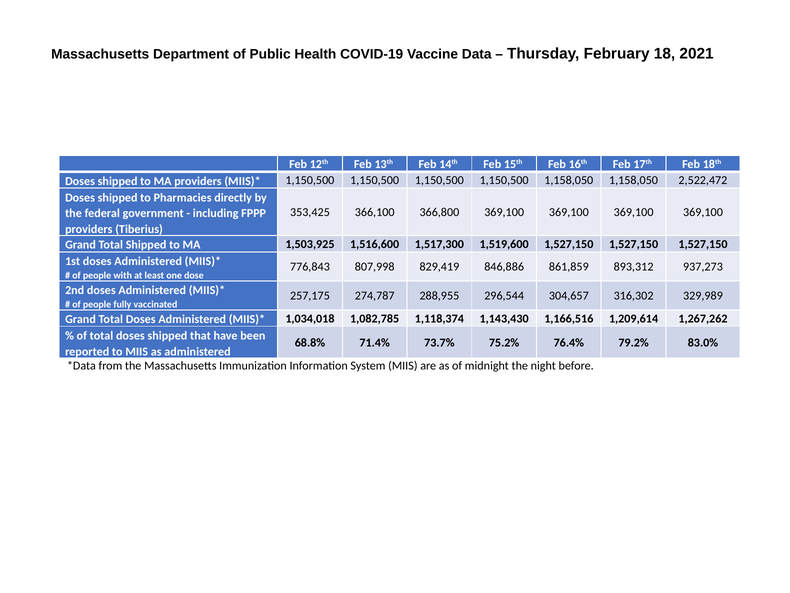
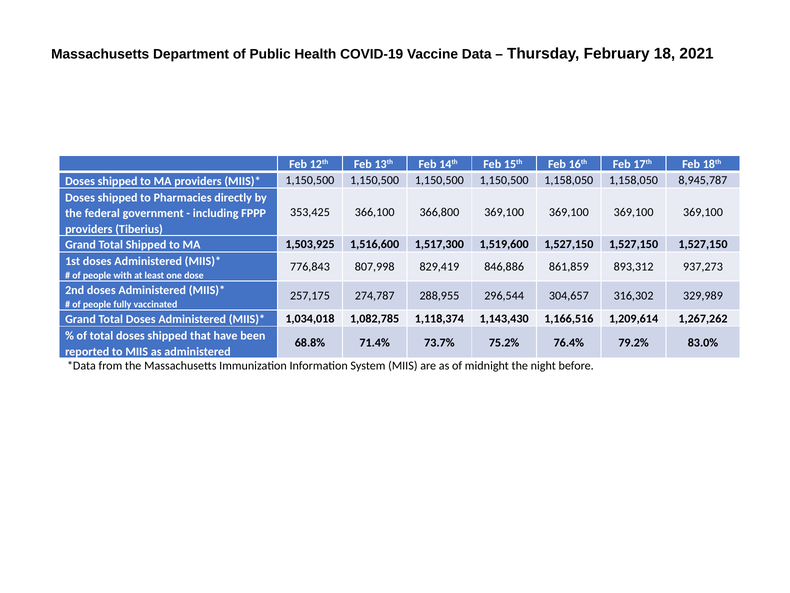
2,522,472: 2,522,472 -> 8,945,787
